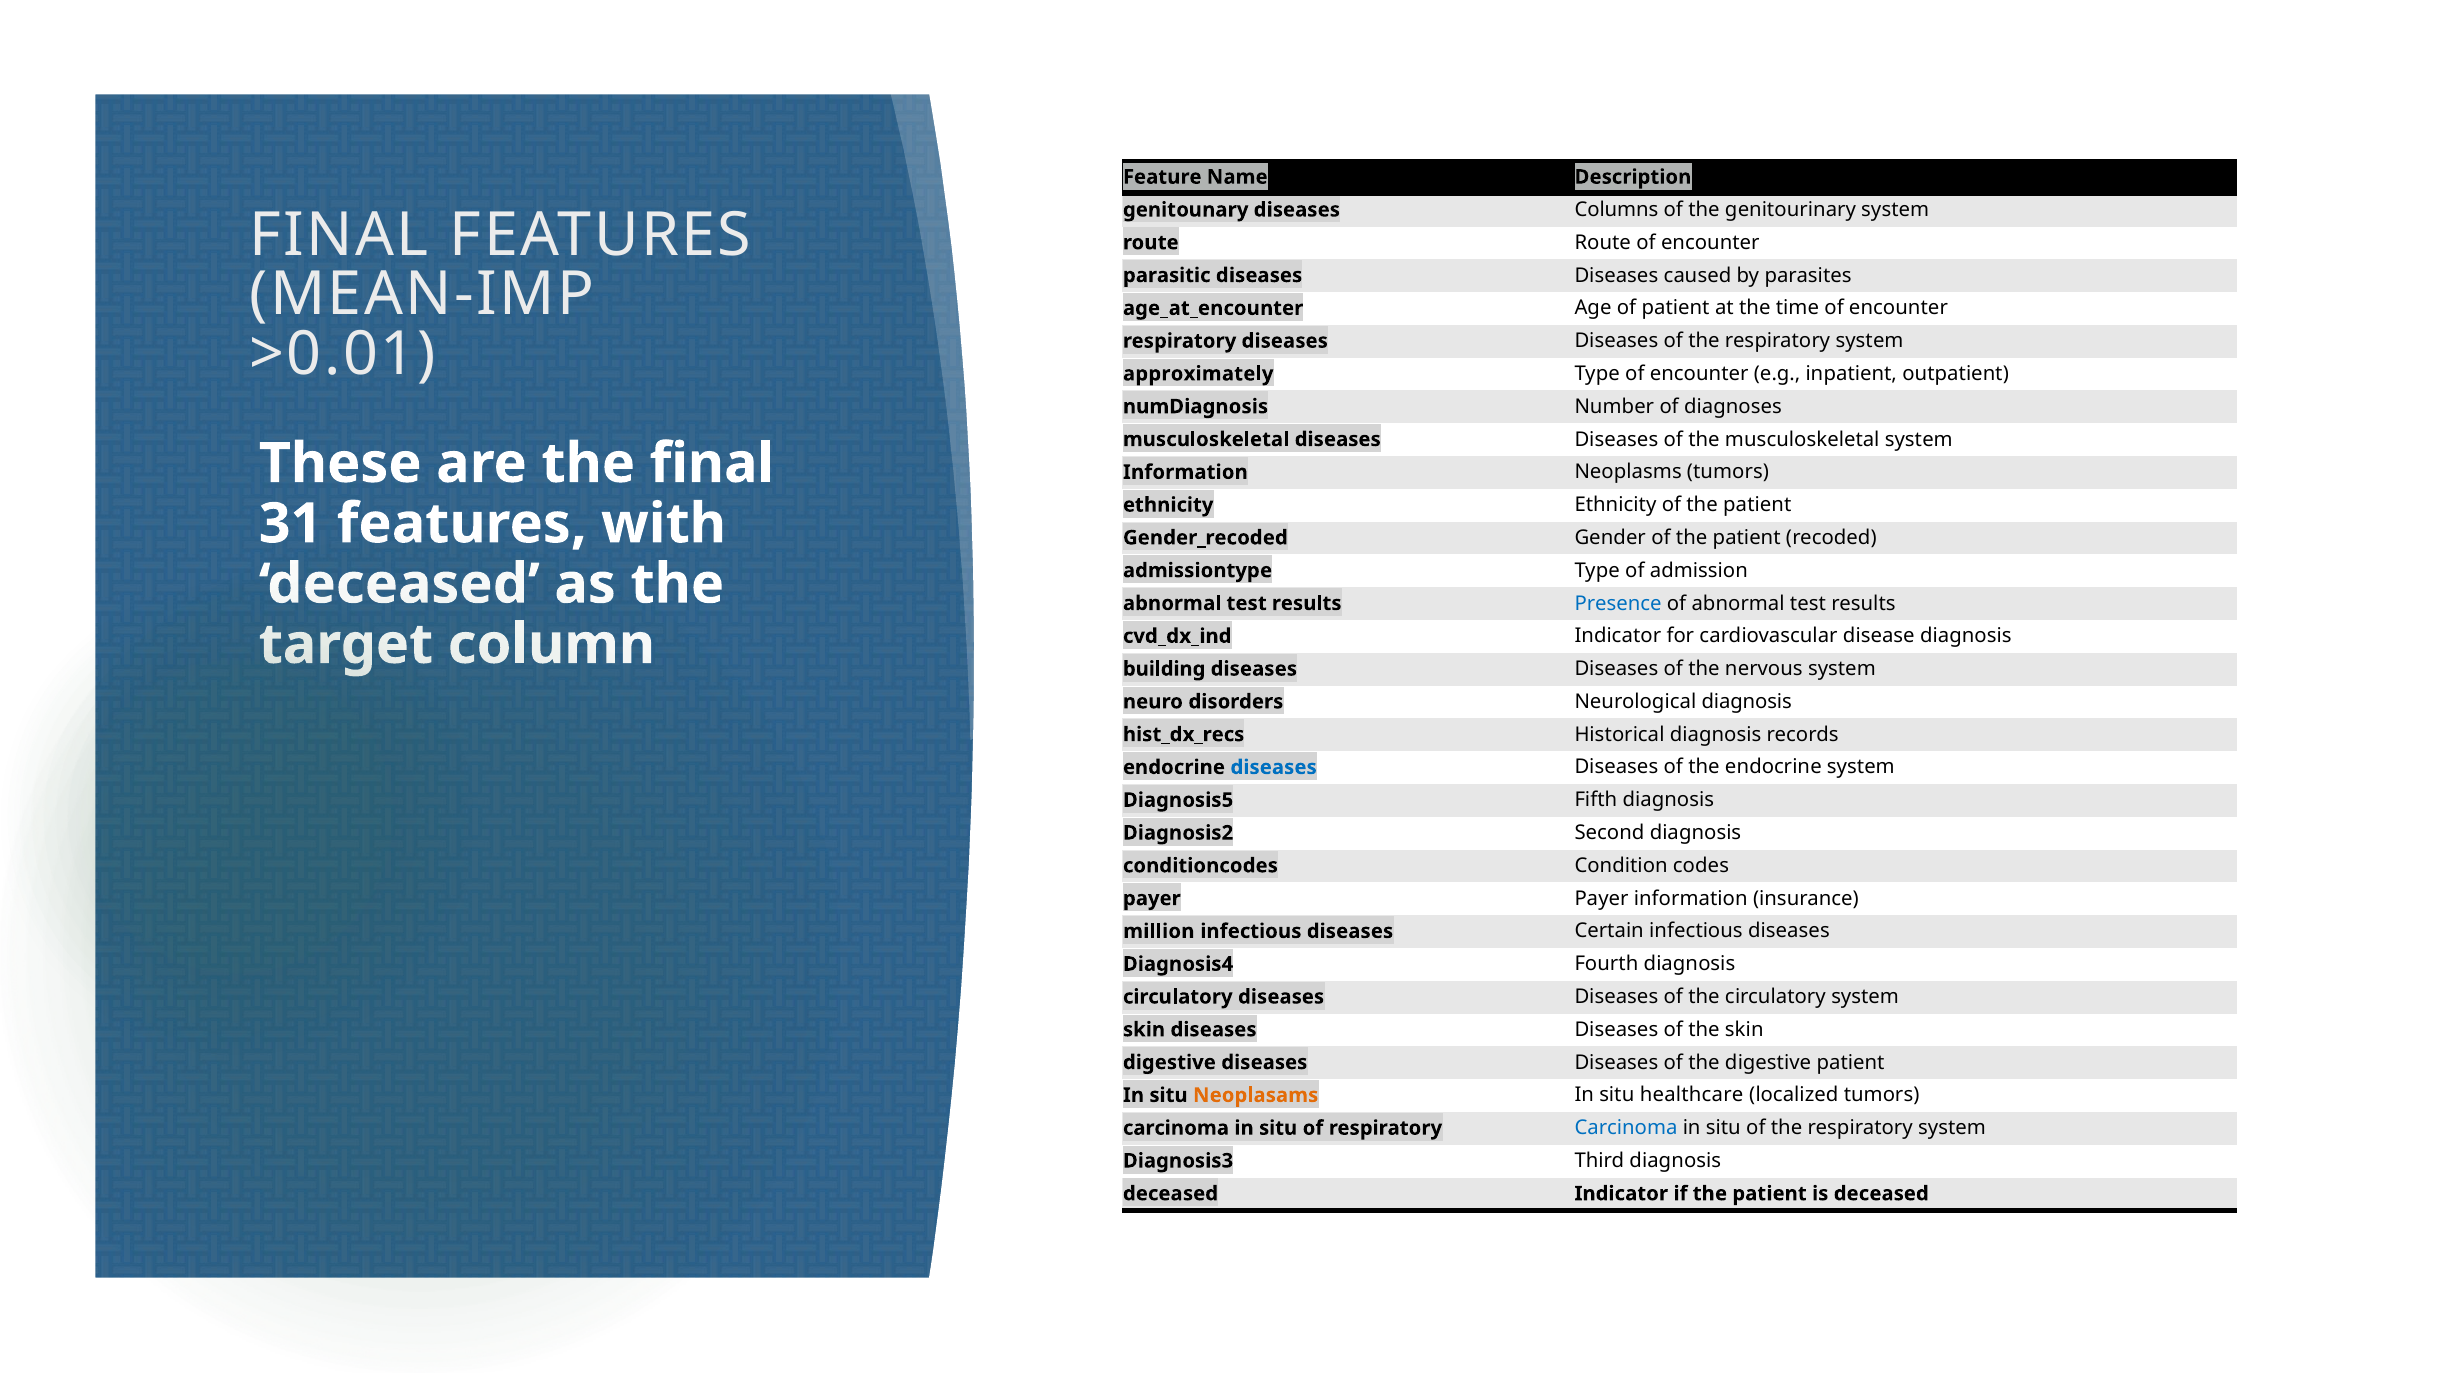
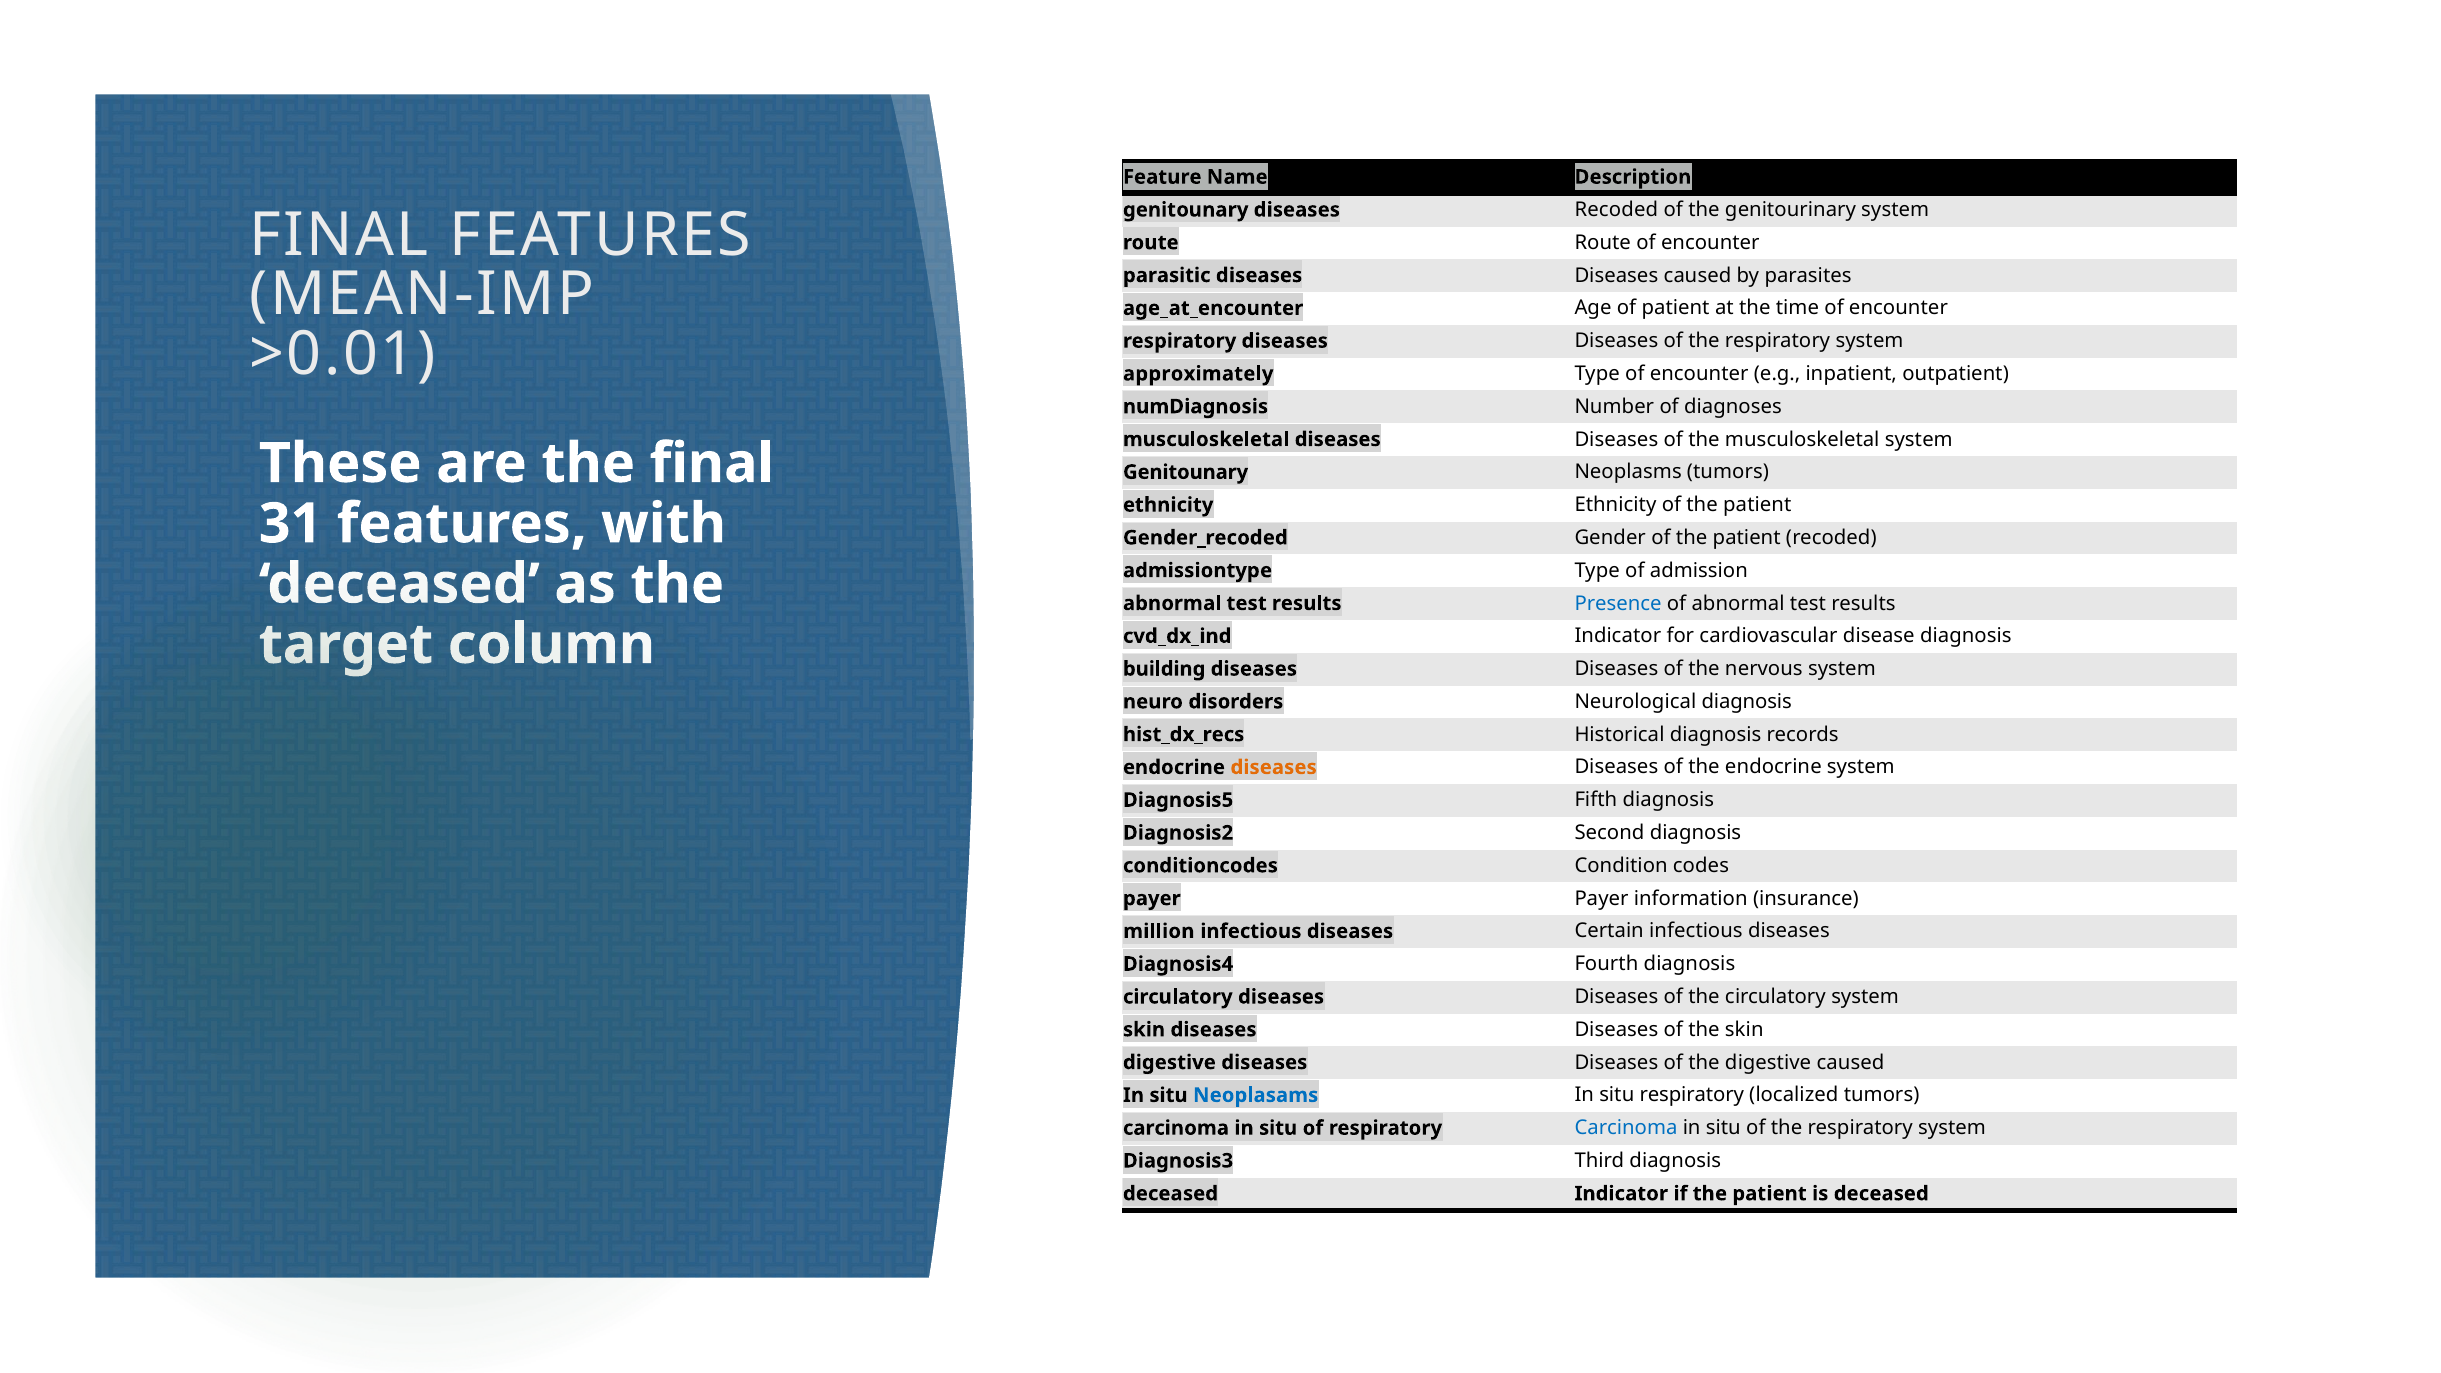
diseases Columns: Columns -> Recoded
Information at (1185, 472): Information -> Genitounary
diseases at (1274, 767) colour: blue -> orange
digestive patient: patient -> caused
Neoplasams colour: orange -> blue
situ healthcare: healthcare -> respiratory
